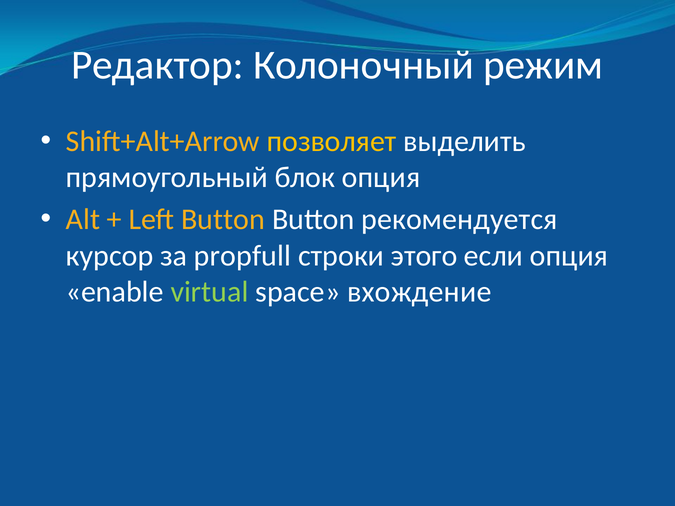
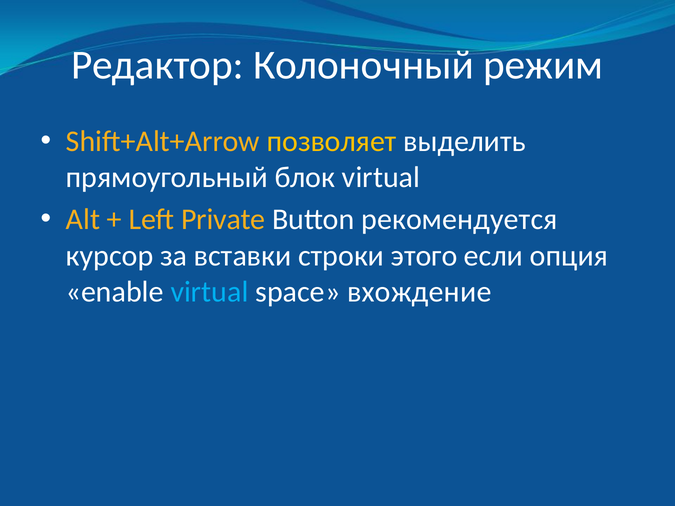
блок опция: опция -> virtual
Left Button: Button -> Private
propfull: propfull -> вставки
virtual at (209, 292) colour: light green -> light blue
